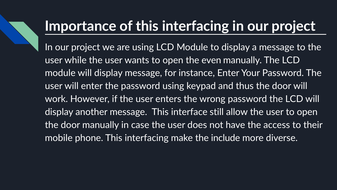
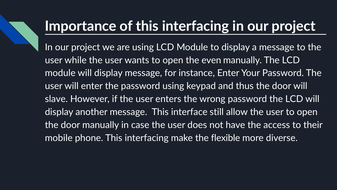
work: work -> slave
include: include -> flexible
